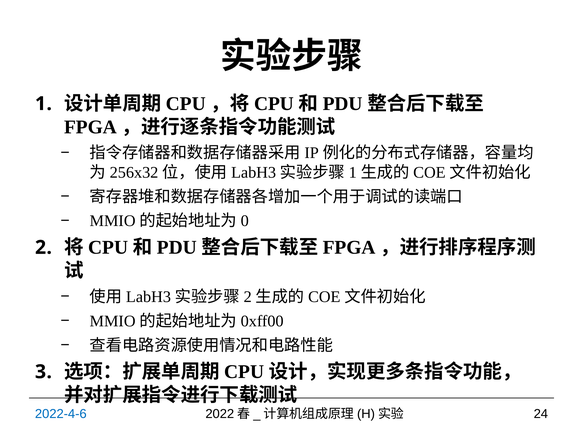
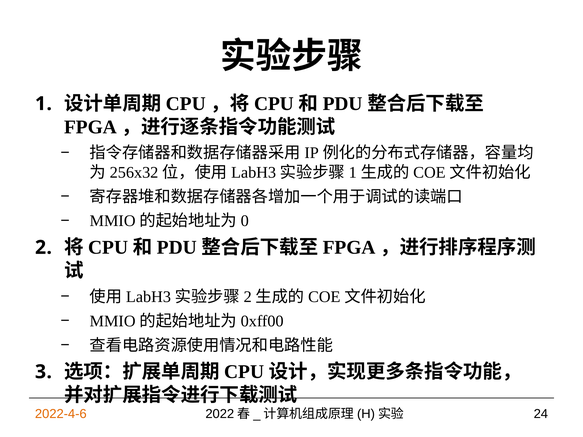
2022-4-6 colour: blue -> orange
